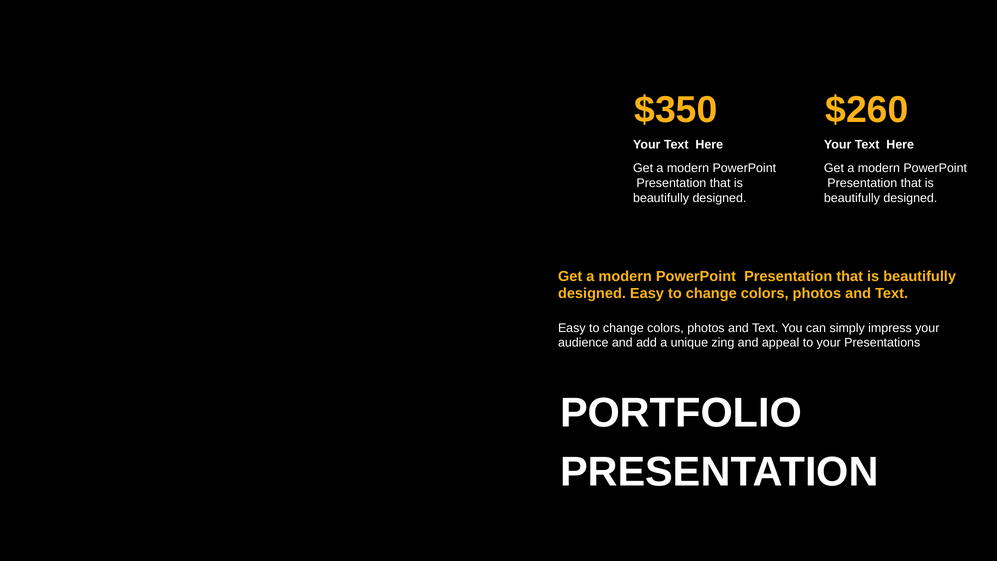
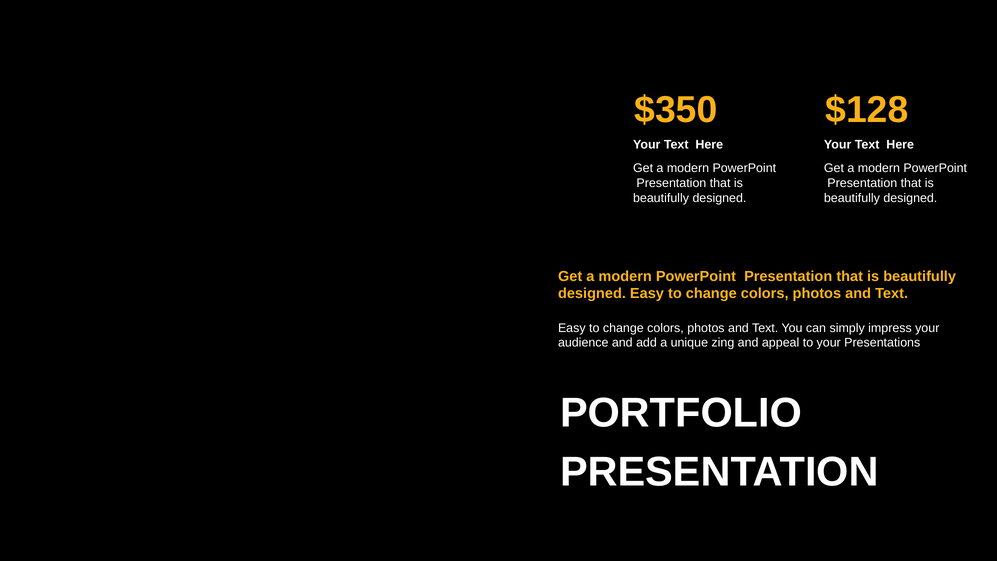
$260: $260 -> $128
